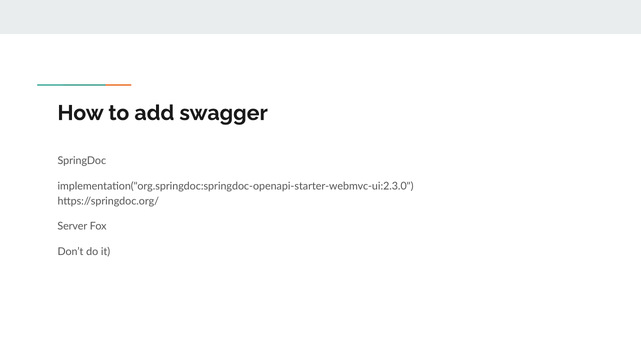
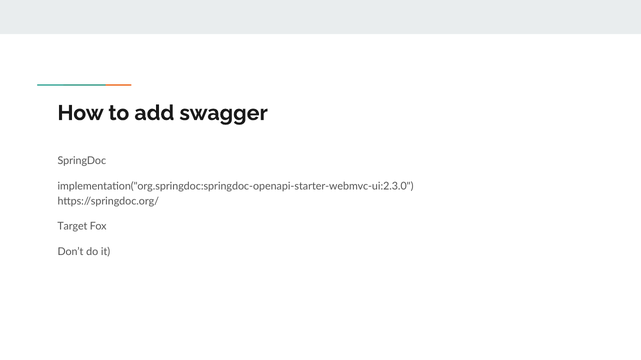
Server: Server -> Target
